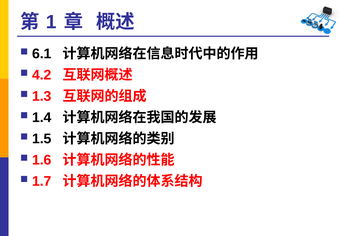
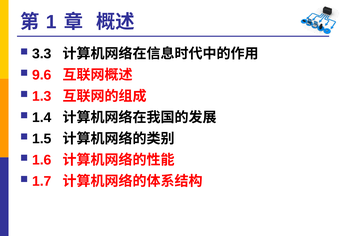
6.1: 6.1 -> 3.3
4.2: 4.2 -> 9.6
